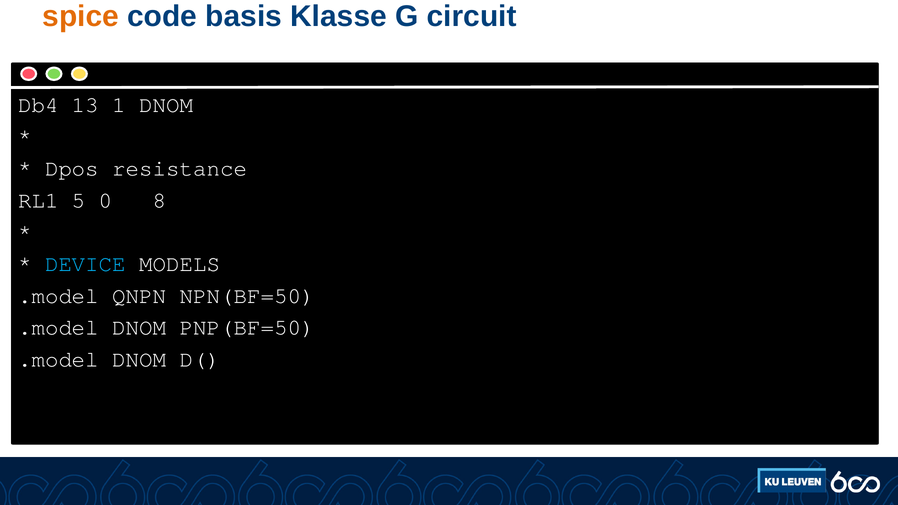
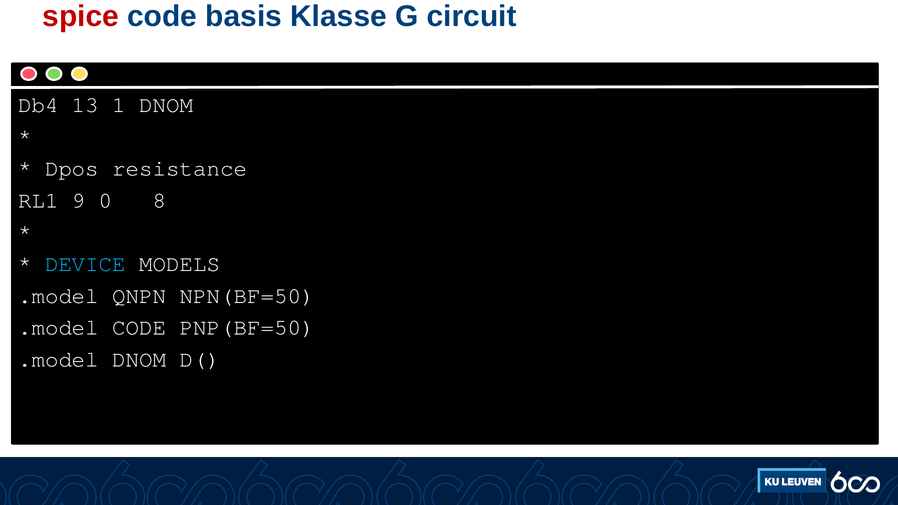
spice colour: orange -> red
5: 5 -> 9
DNOM at (139, 328): DNOM -> CODE
